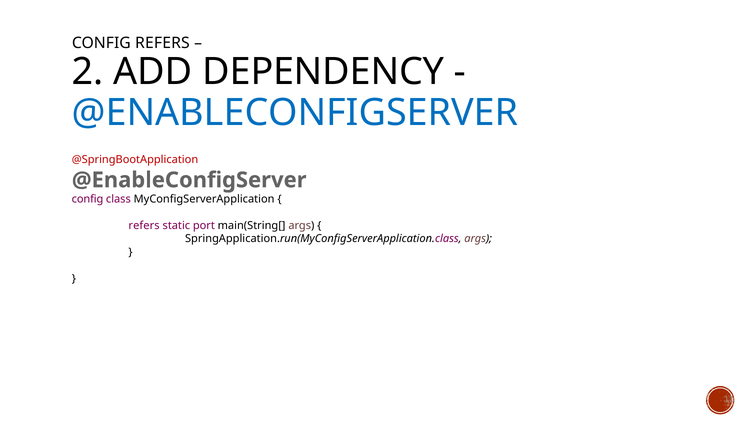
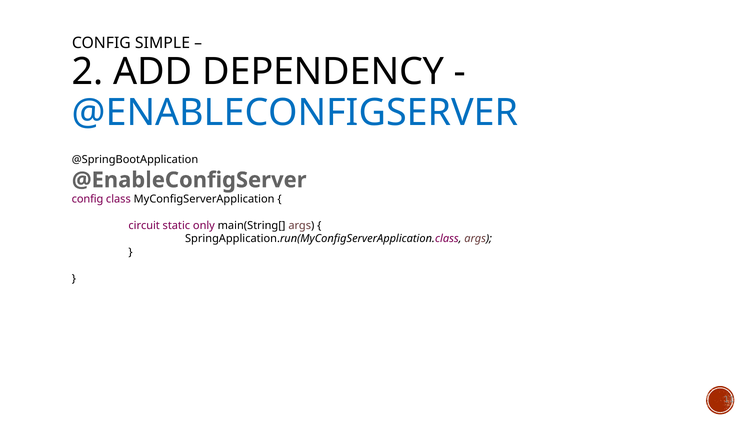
CONFIG REFERS: REFERS -> SIMPLE
@SpringBootApplication colour: red -> black
refers at (144, 225): refers -> circuit
port: port -> only
